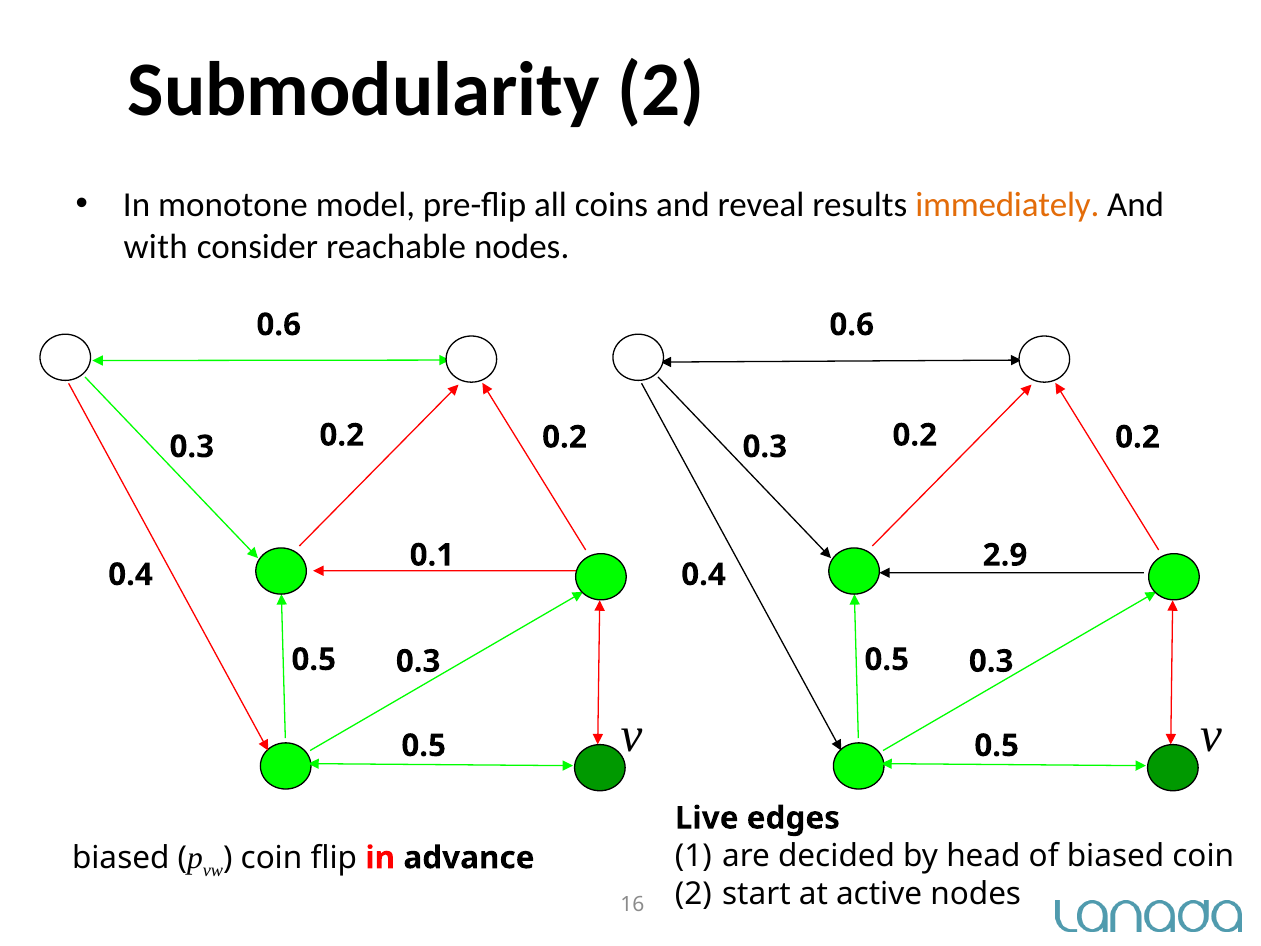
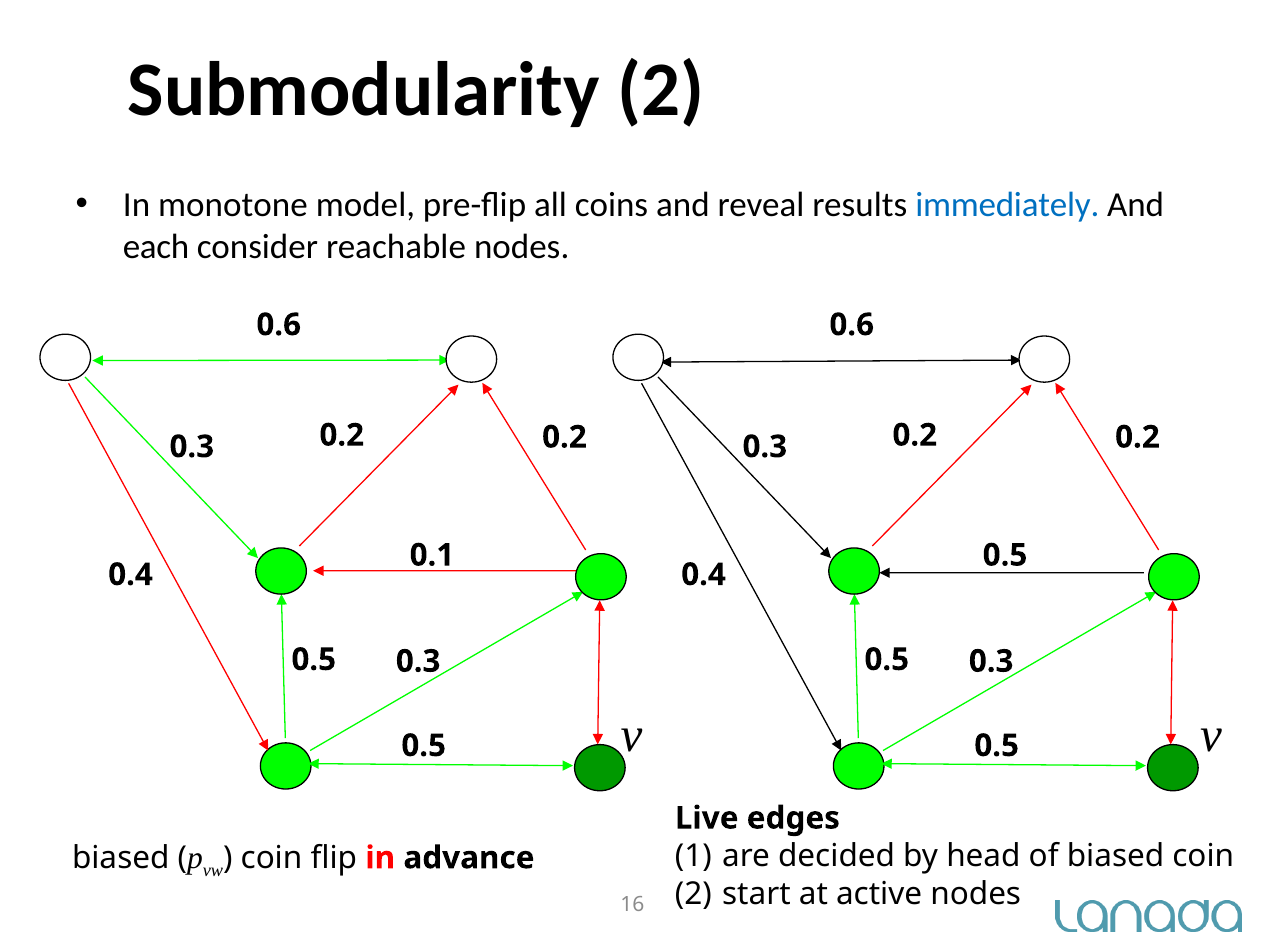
immediately colour: orange -> blue
with: with -> each
2.9 at (1005, 555): 2.9 -> 0.5
